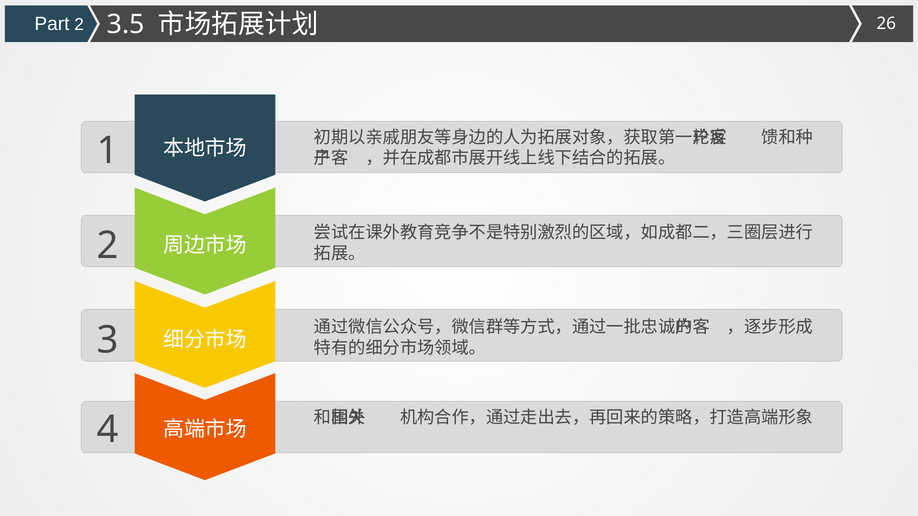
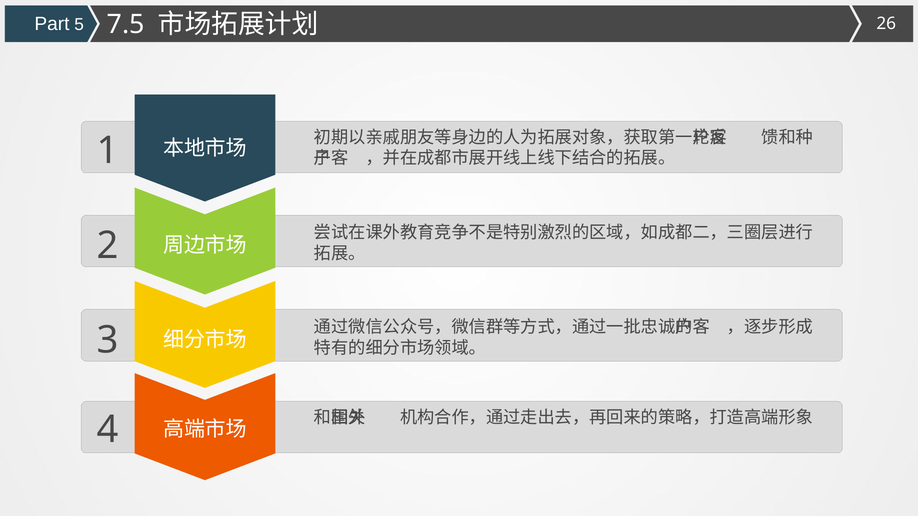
Part 2: 2 -> 5
3.5: 3.5 -> 7.5
